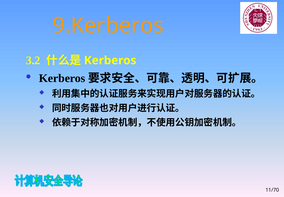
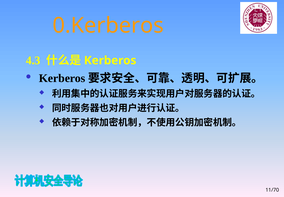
9.Kerberos: 9.Kerberos -> 0.Kerberos
3.2: 3.2 -> 4.3
